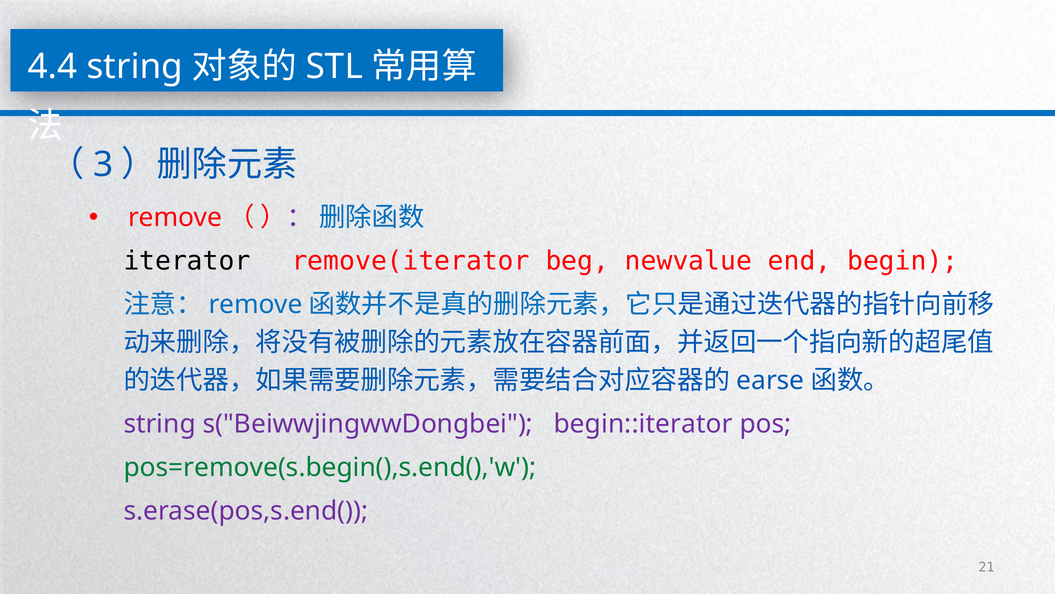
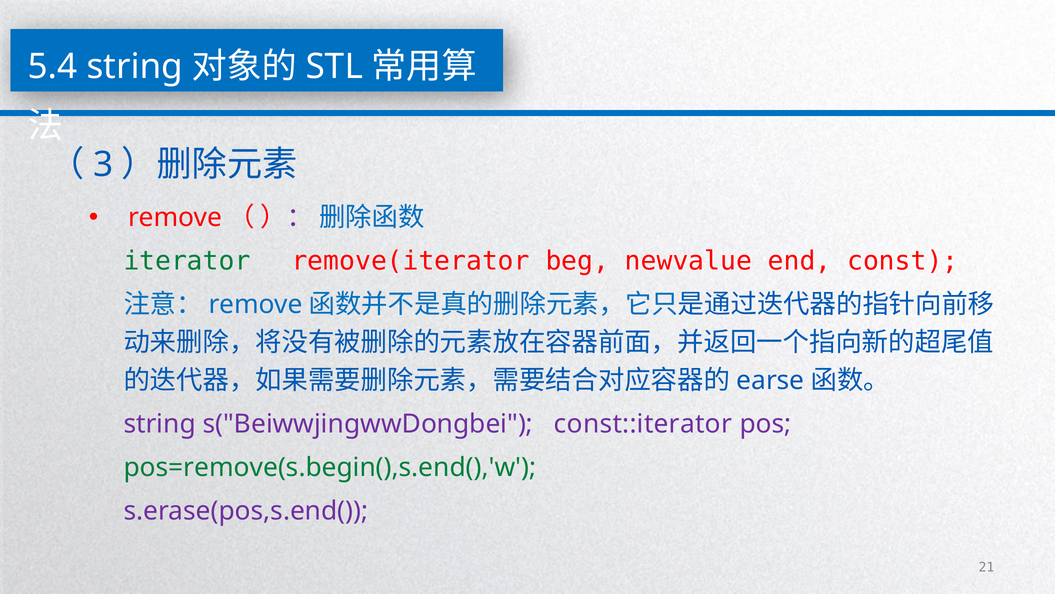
4.4: 4.4 -> 5.4
iterator colour: black -> green
begin: begin -> const
begin::iterator: begin::iterator -> const::iterator
